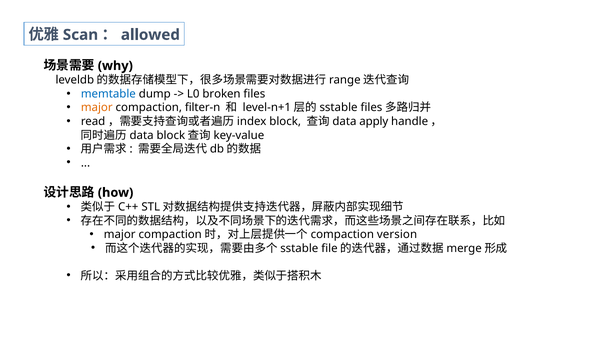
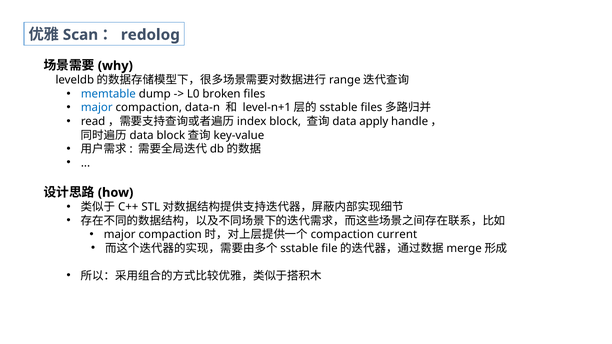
allowed: allowed -> redolog
major at (97, 108) colour: orange -> blue
filter-n: filter-n -> data-n
version: version -> current
